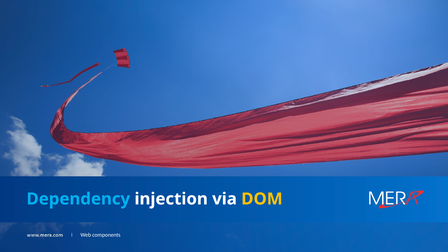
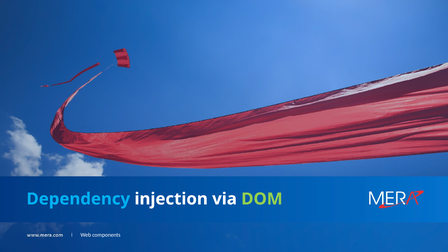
DOM colour: yellow -> light green
